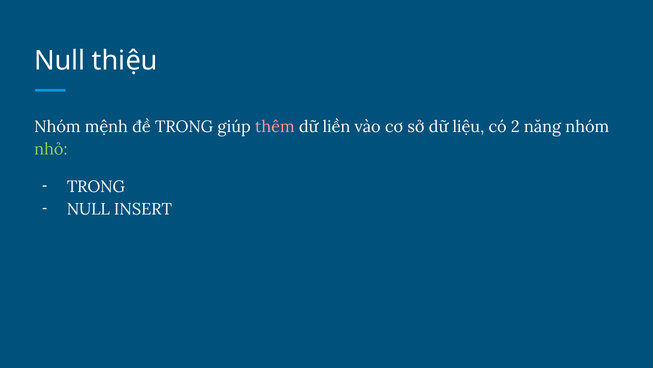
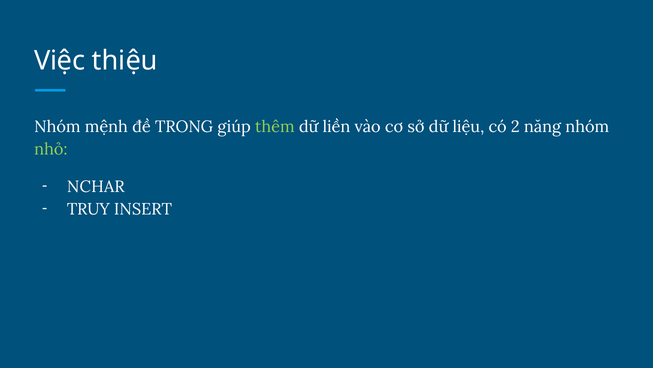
Null at (60, 61): Null -> Việc
thêm colour: pink -> light green
TRONG at (96, 186): TRONG -> NCHAR
NULL at (88, 209): NULL -> TRUY
